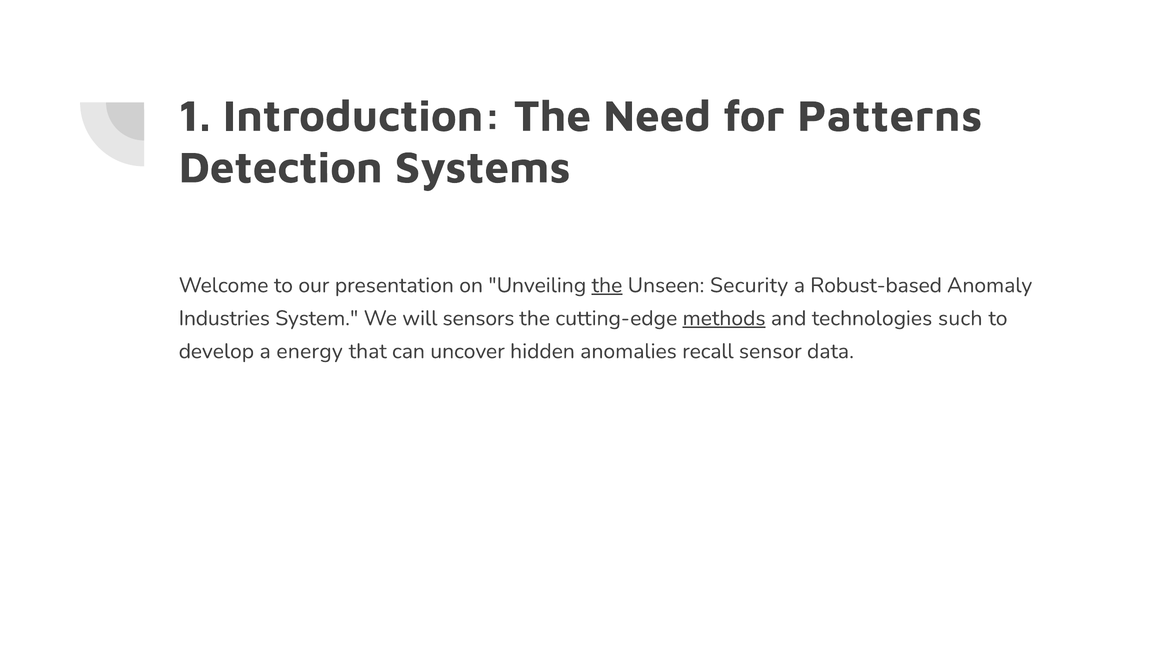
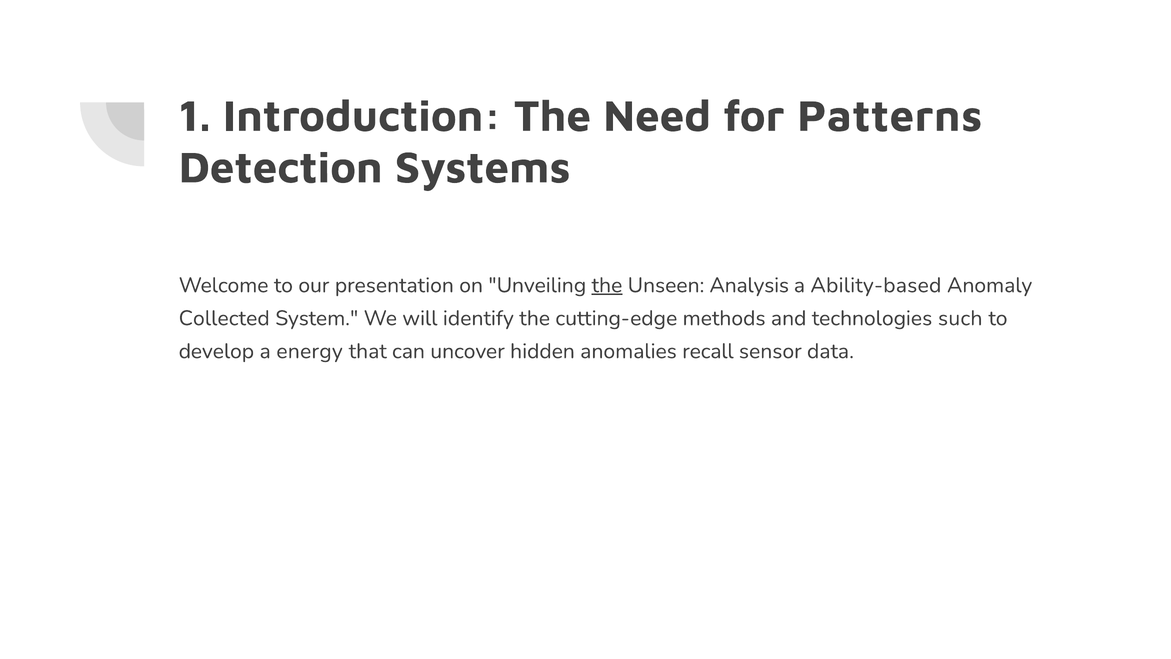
Security: Security -> Analysis
Robust-based: Robust-based -> Ability-based
Industries: Industries -> Collected
sensors: sensors -> identify
methods underline: present -> none
